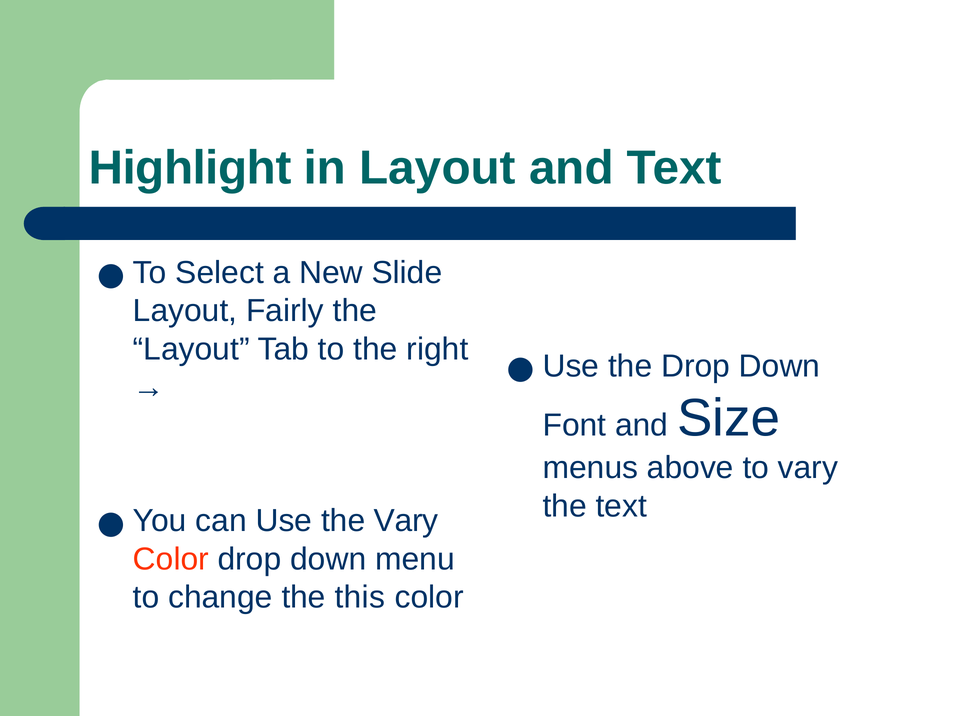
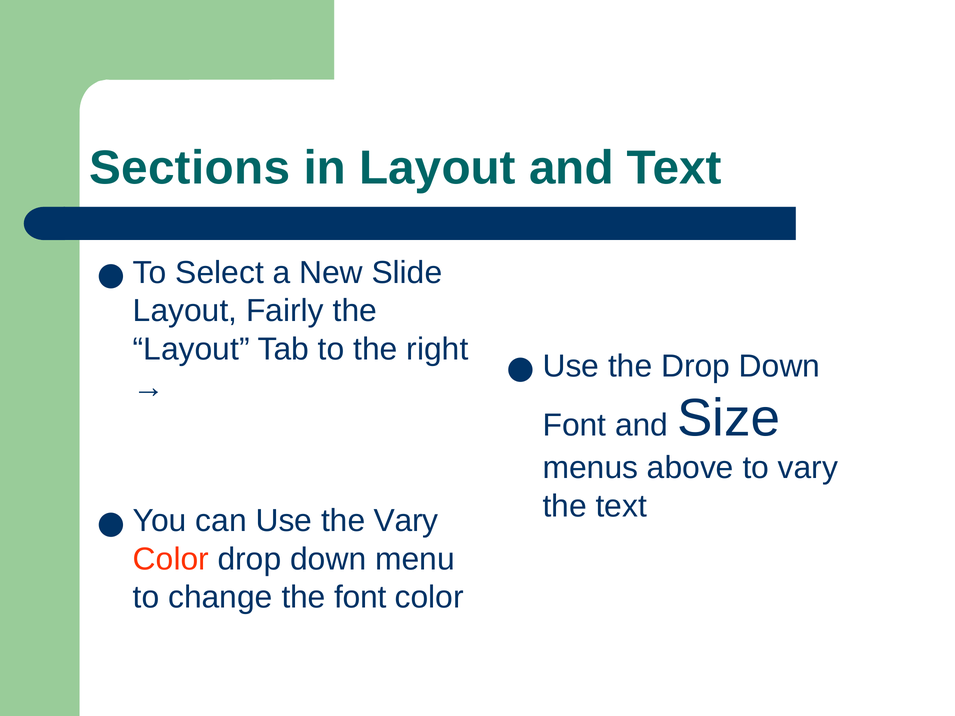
Highlight: Highlight -> Sections
the this: this -> font
